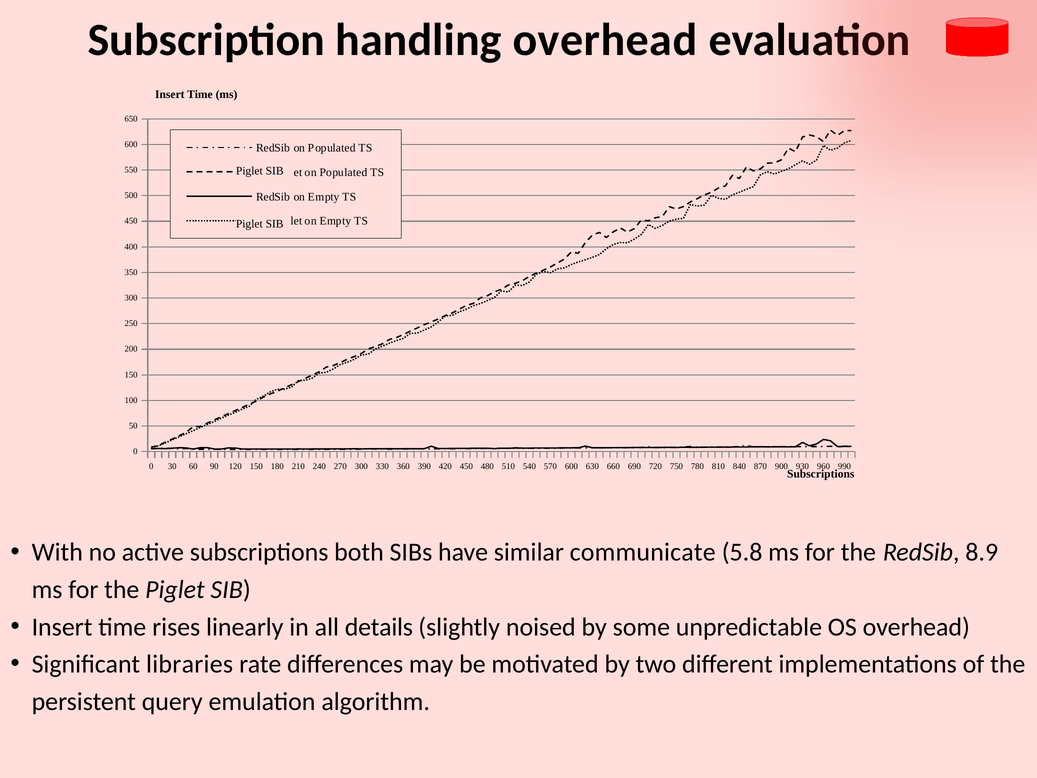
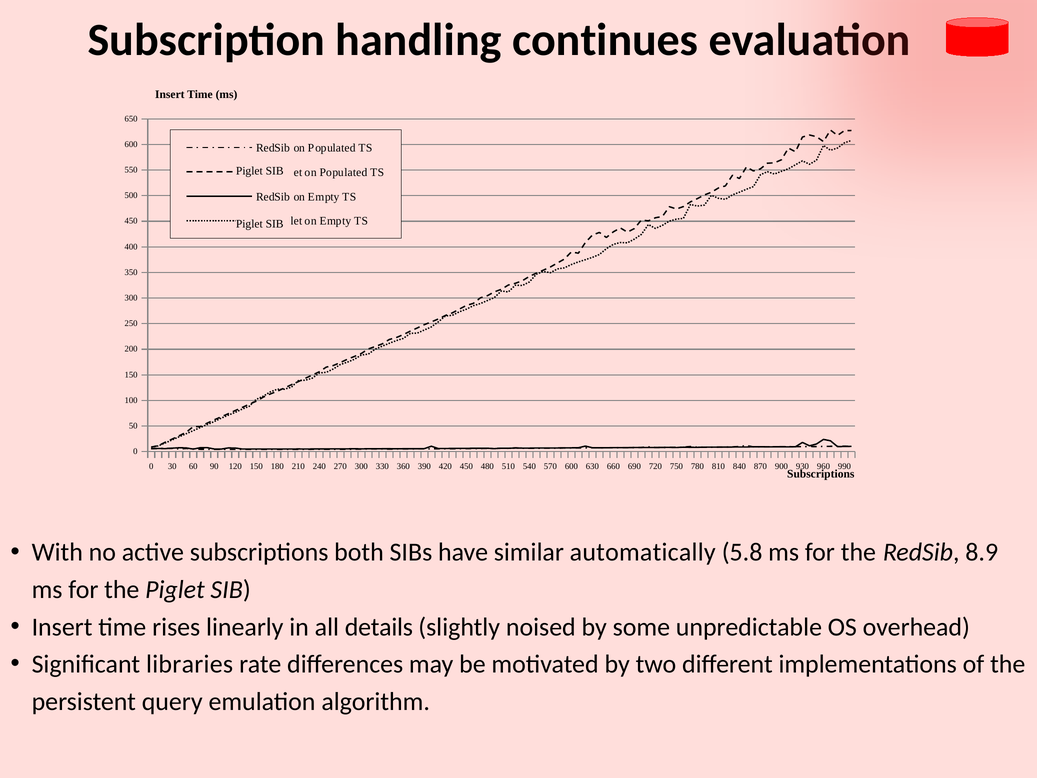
handling overhead: overhead -> continues
communicate: communicate -> automatically
